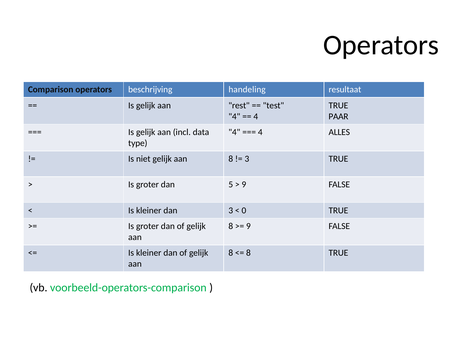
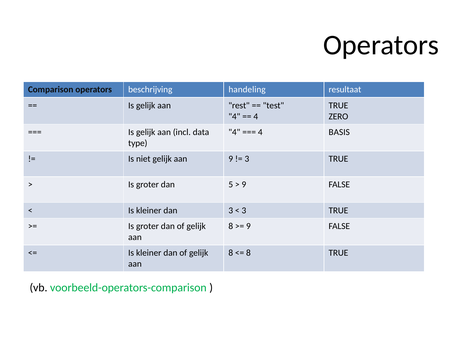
PAAR: PAAR -> ZERO
ALLES: ALLES -> BASIS
niet gelijk aan 8: 8 -> 9
0 at (244, 211): 0 -> 3
